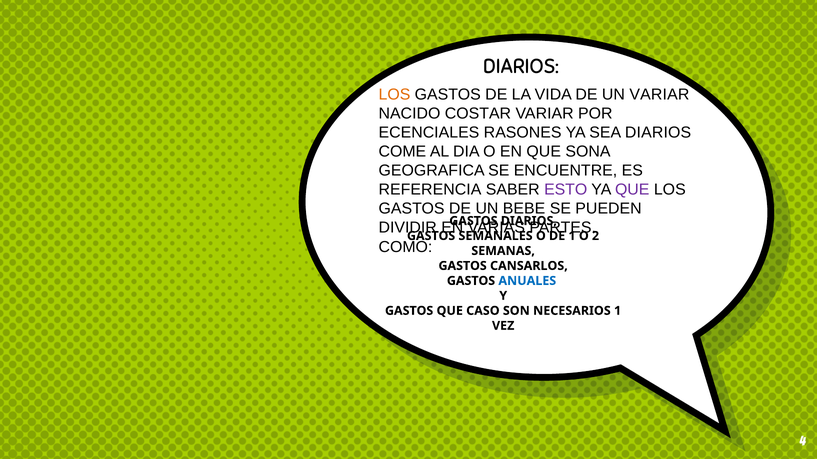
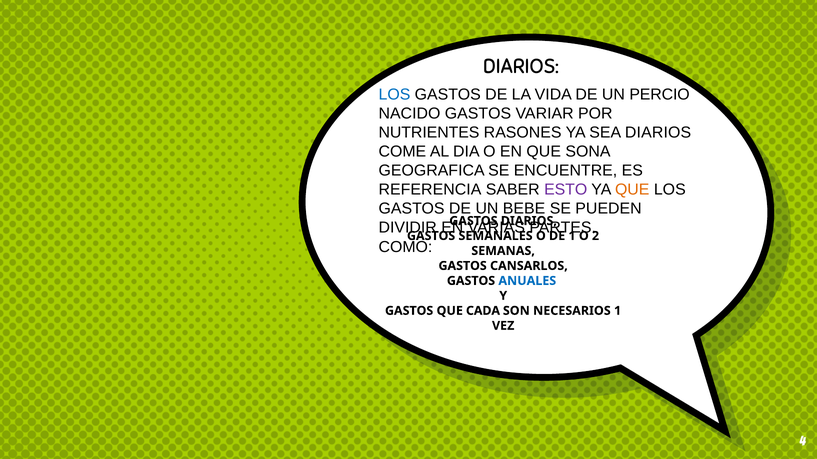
LOS at (394, 95) colour: orange -> blue
UN VARIAR: VARIAR -> PERCIO
NACIDO COSTAR: COSTAR -> GASTOS
ECENCIALES: ECENCIALES -> NUTRIENTES
QUE at (632, 190) colour: purple -> orange
CASO: CASO -> CADA
